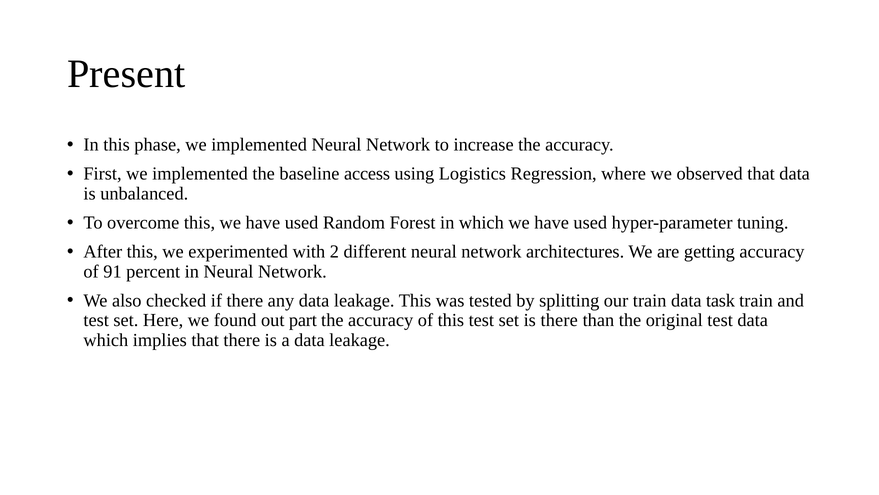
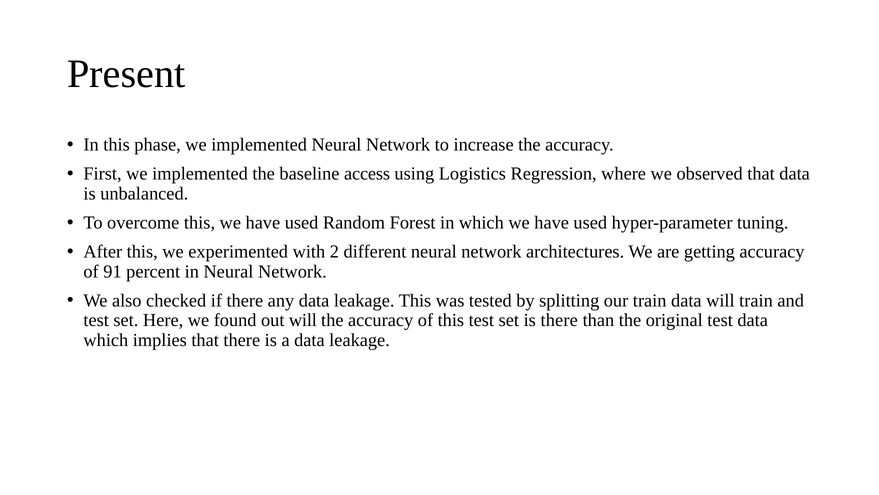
data task: task -> will
out part: part -> will
